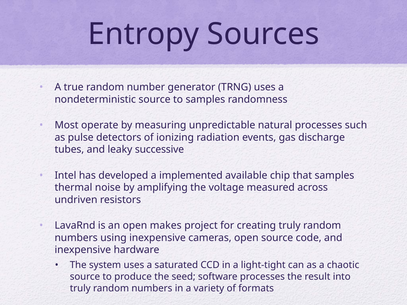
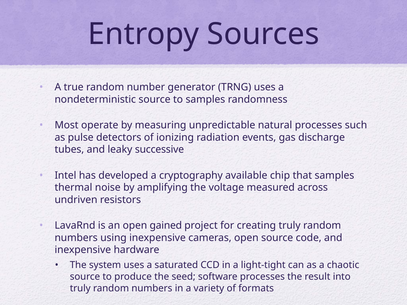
implemented: implemented -> cryptography
makes: makes -> gained
